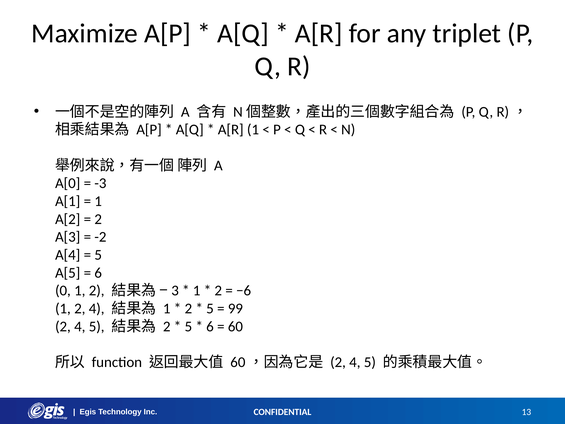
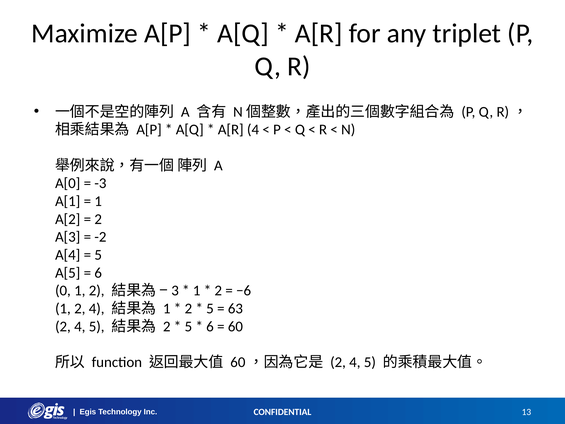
A[R 1: 1 -> 4
99: 99 -> 63
